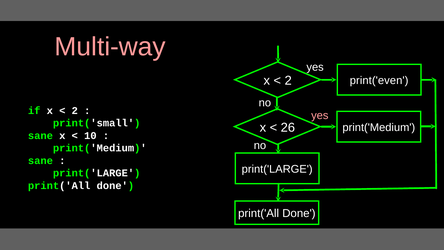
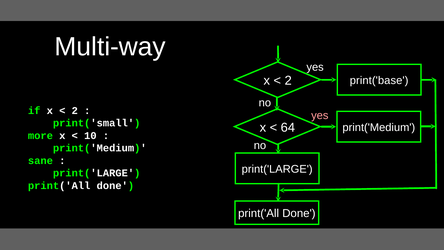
Multi-way colour: pink -> white
print('even: print('even -> print('base
26: 26 -> 64
sane at (40, 135): sane -> more
